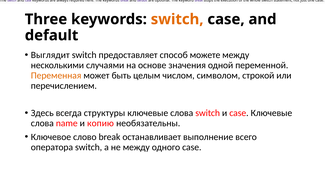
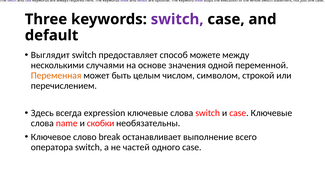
switch at (177, 19) colour: orange -> purple
структуры: структуры -> expression
копию: копию -> скобки
не между: между -> частей
